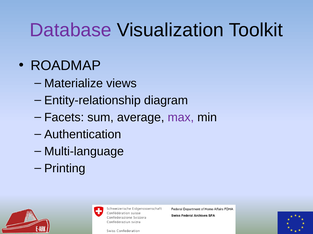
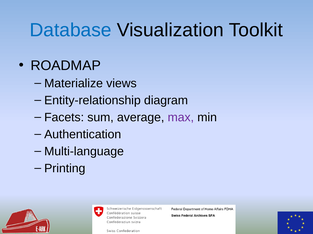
Database colour: purple -> blue
